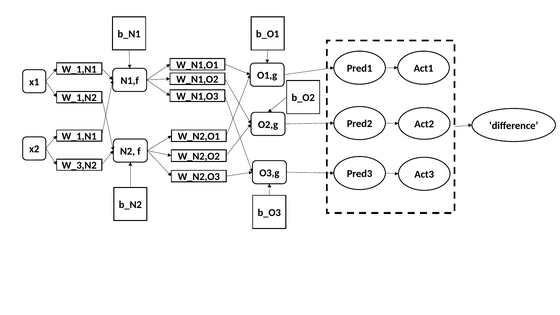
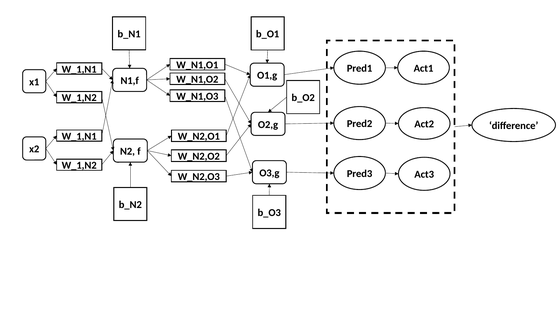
W_3,N2 at (79, 165): W_3,N2 -> W_1,N2
